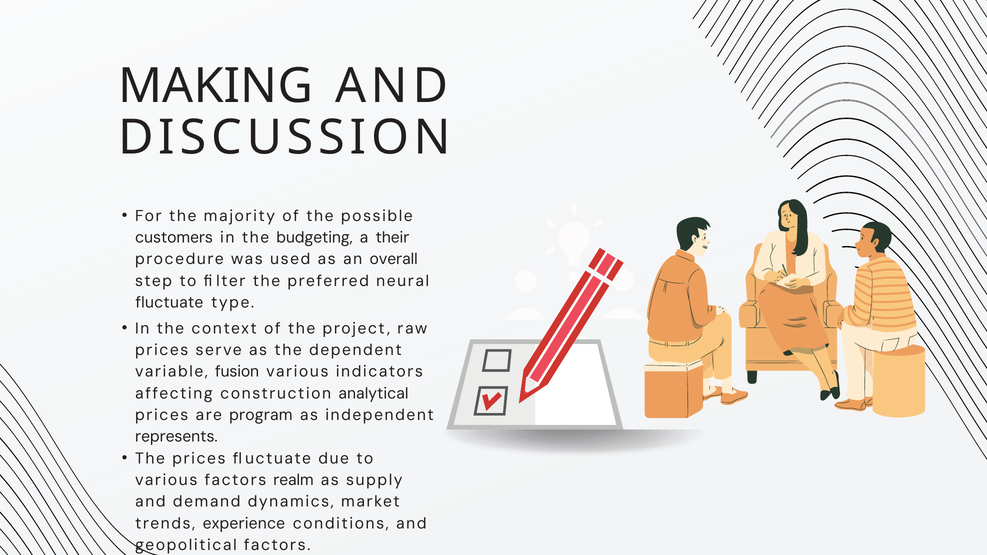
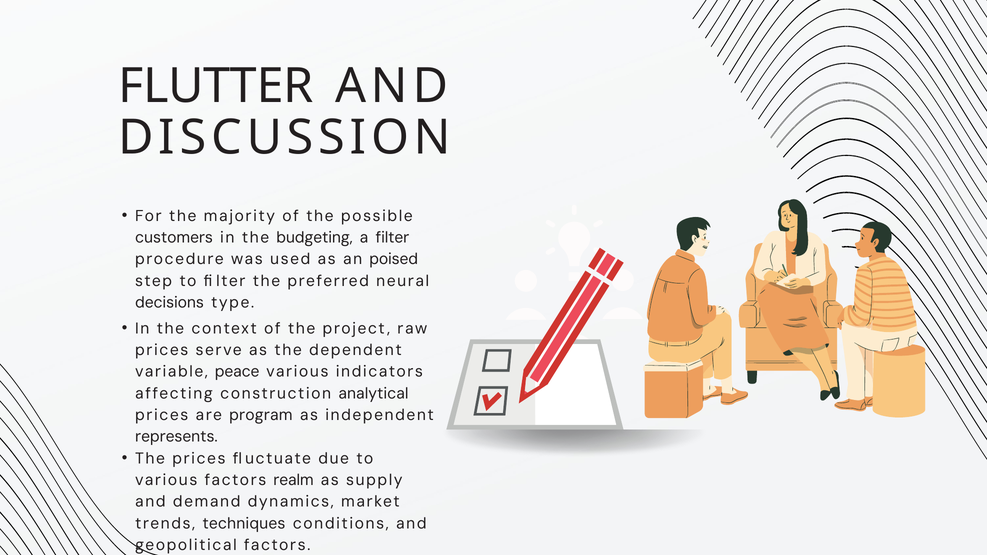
MAKING: MAKING -> FLUTTER
a their: their -> filter
overall: overall -> poised
fluctuate at (169, 303): fluctuate -> decisions
fusion: fusion -> peace
experience: experience -> techniques
